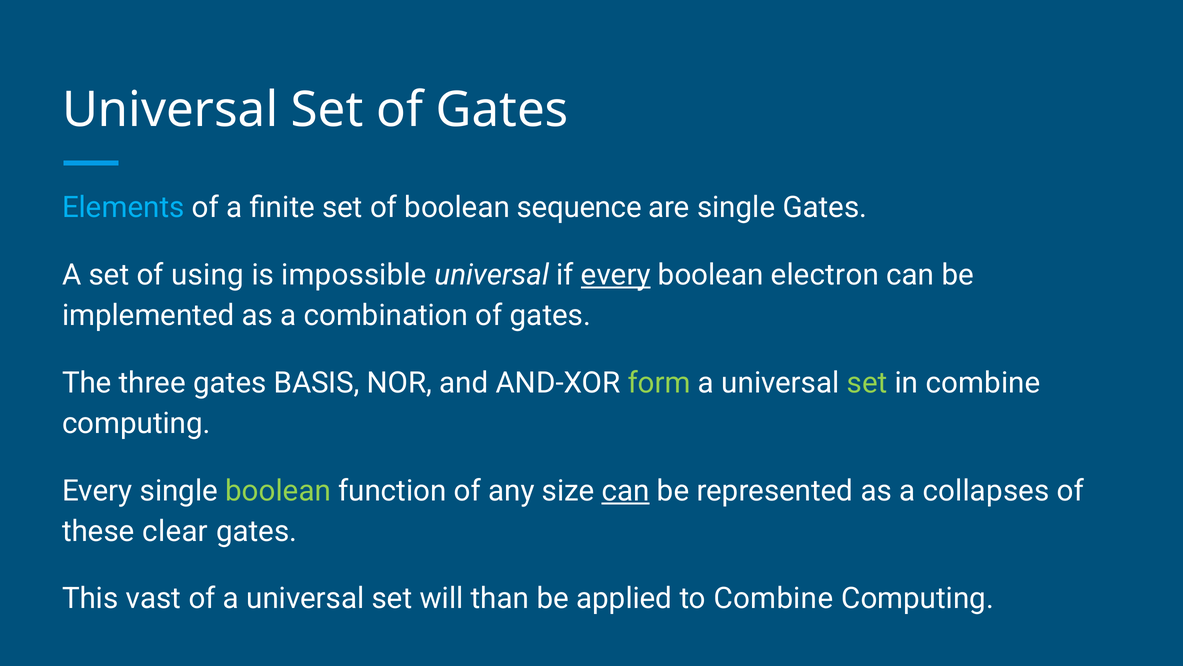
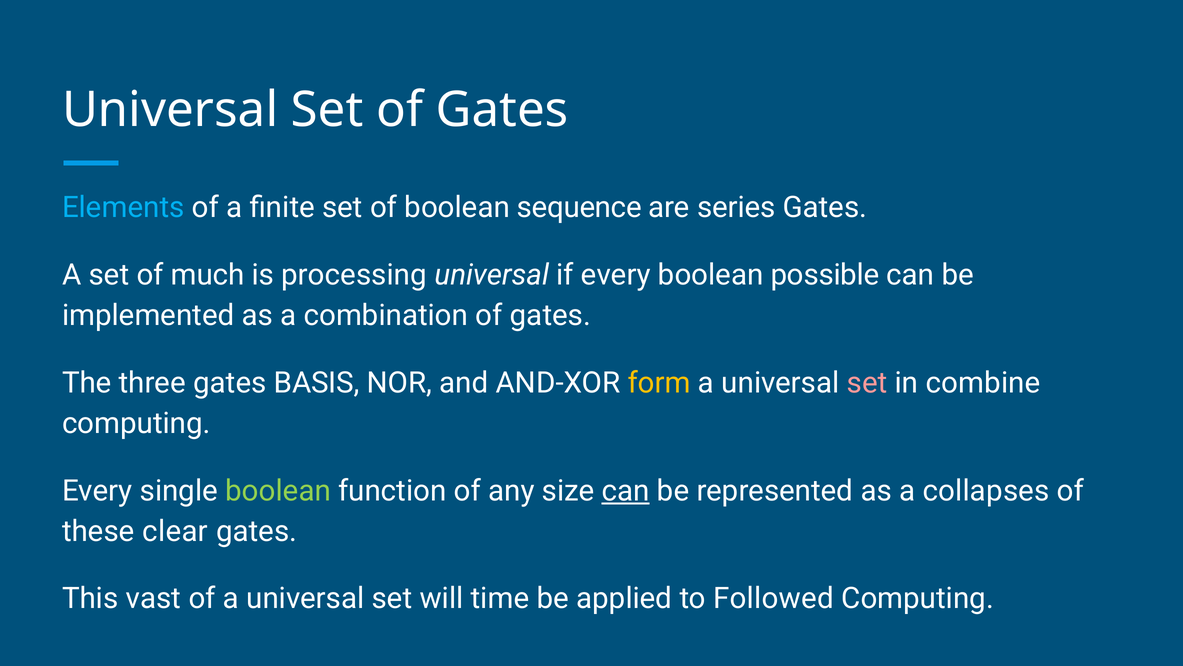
are single: single -> series
using: using -> much
impossible: impossible -> processing
every at (616, 275) underline: present -> none
electron: electron -> possible
form colour: light green -> yellow
set at (867, 382) colour: light green -> pink
than: than -> time
to Combine: Combine -> Followed
